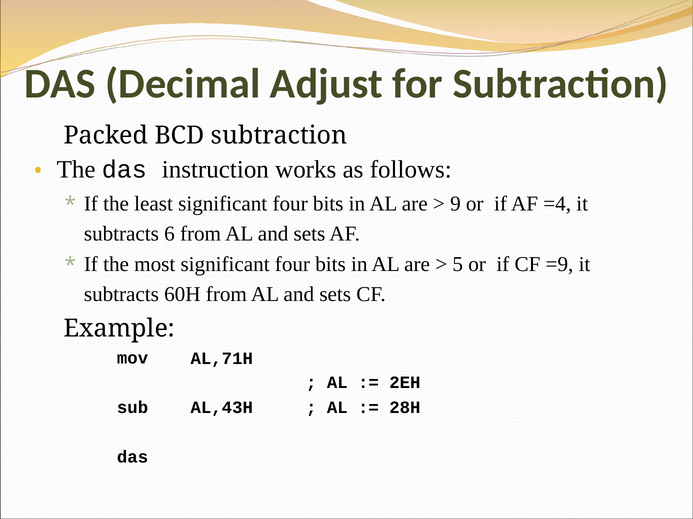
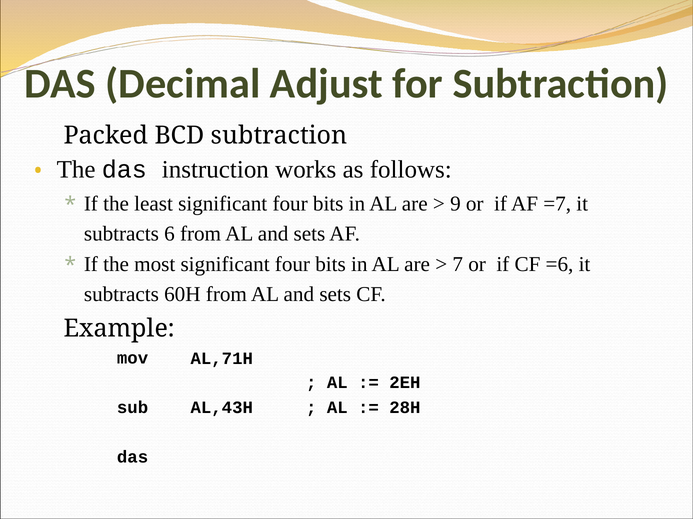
=4: =4 -> =7
5: 5 -> 7
=9: =9 -> =6
